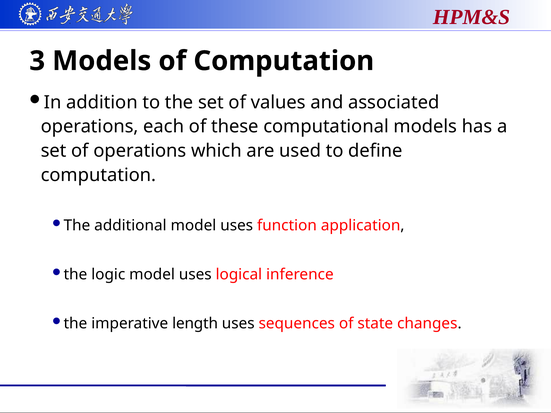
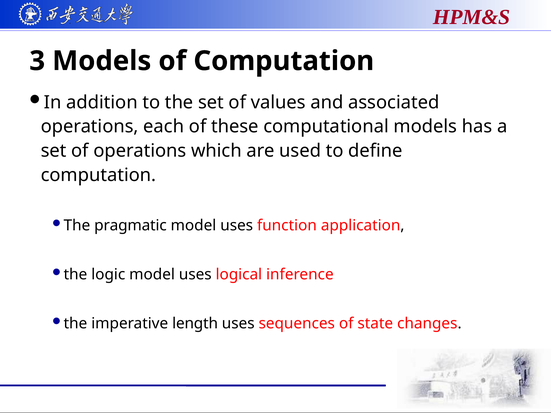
additional: additional -> pragmatic
